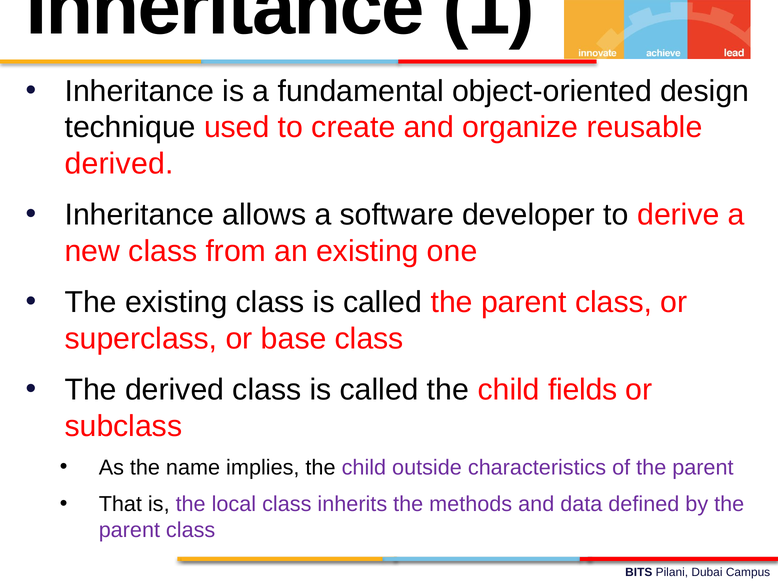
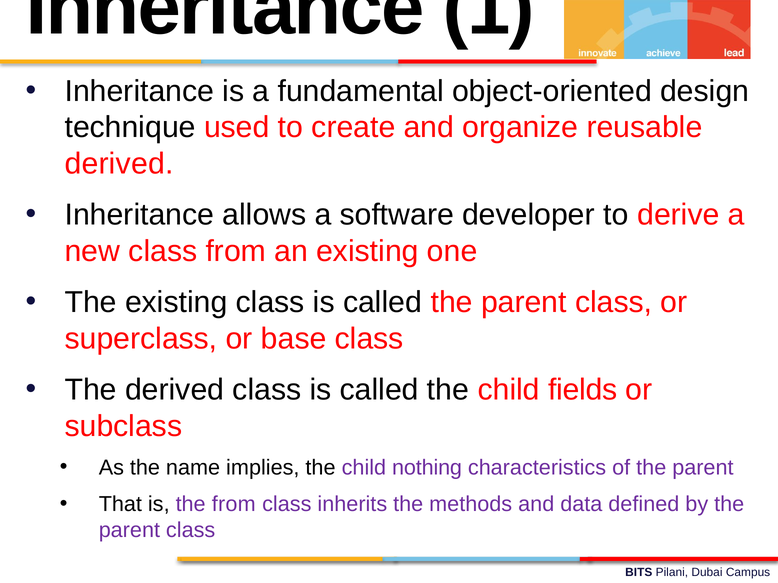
outside: outside -> nothing
the local: local -> from
